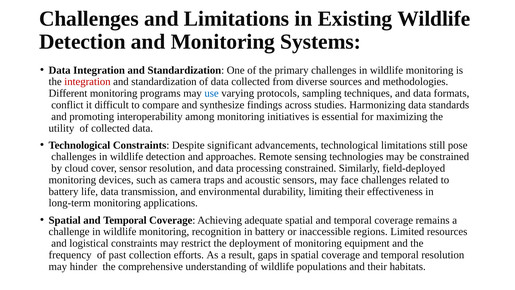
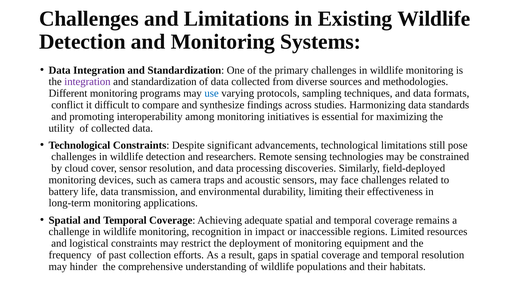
integration at (87, 82) colour: red -> purple
approaches: approaches -> researchers
processing constrained: constrained -> discoveries
in battery: battery -> impact
